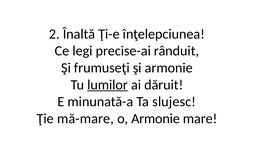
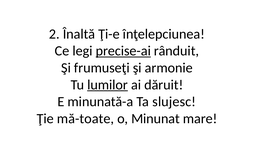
precise-ai underline: none -> present
mă-mare: mă-mare -> mă-toate
o Armonie: Armonie -> Minunat
